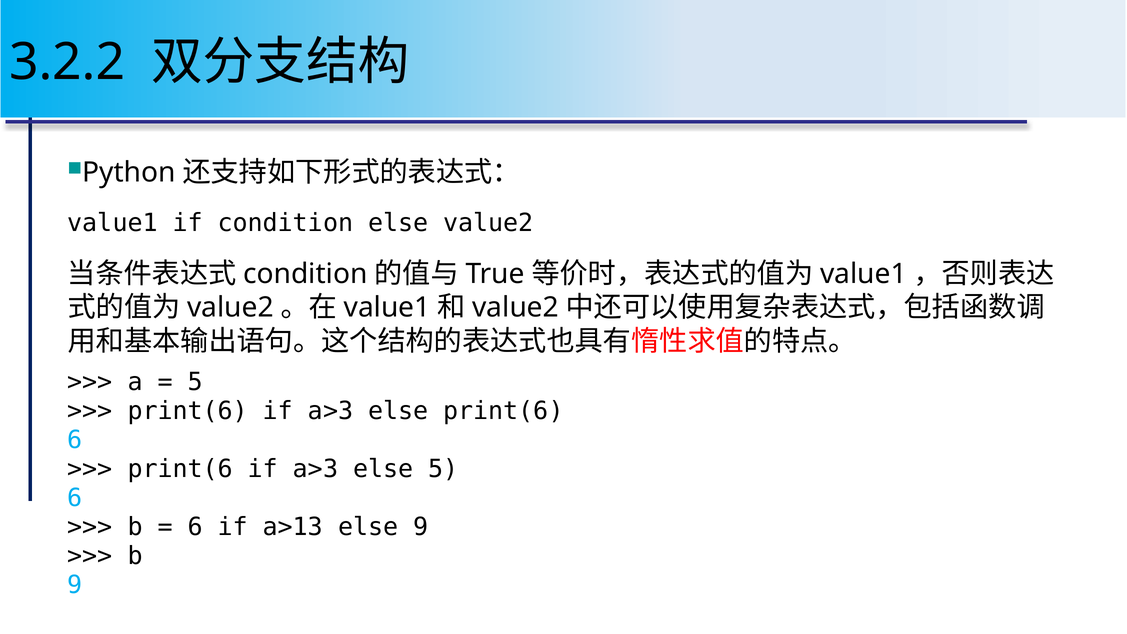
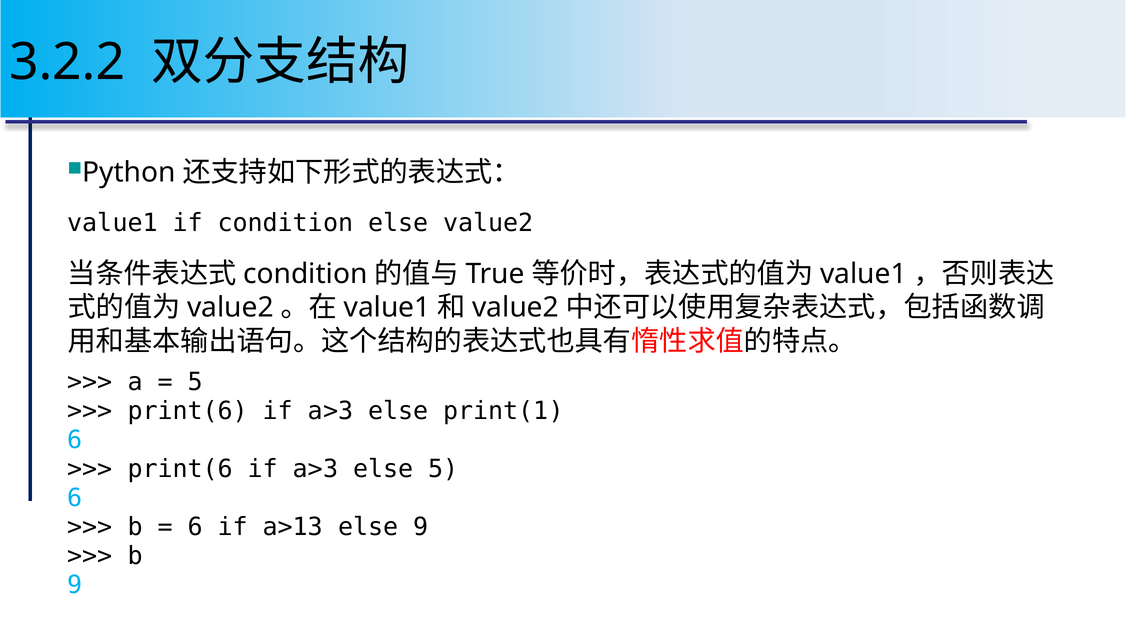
else print(6: print(6 -> print(1
